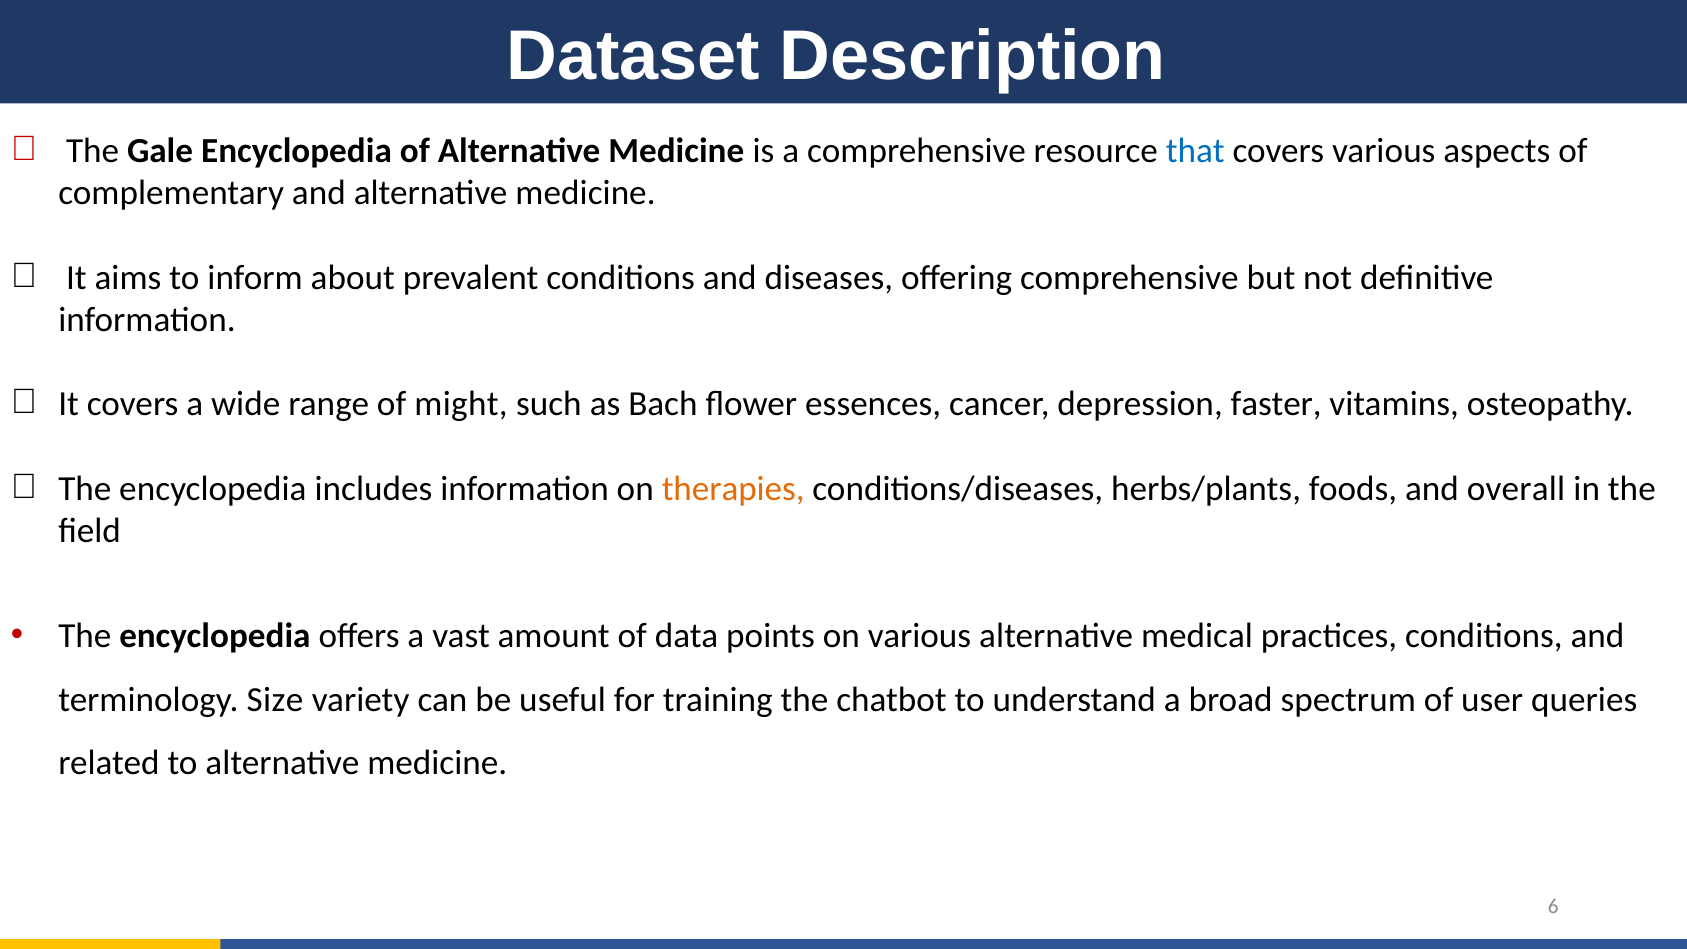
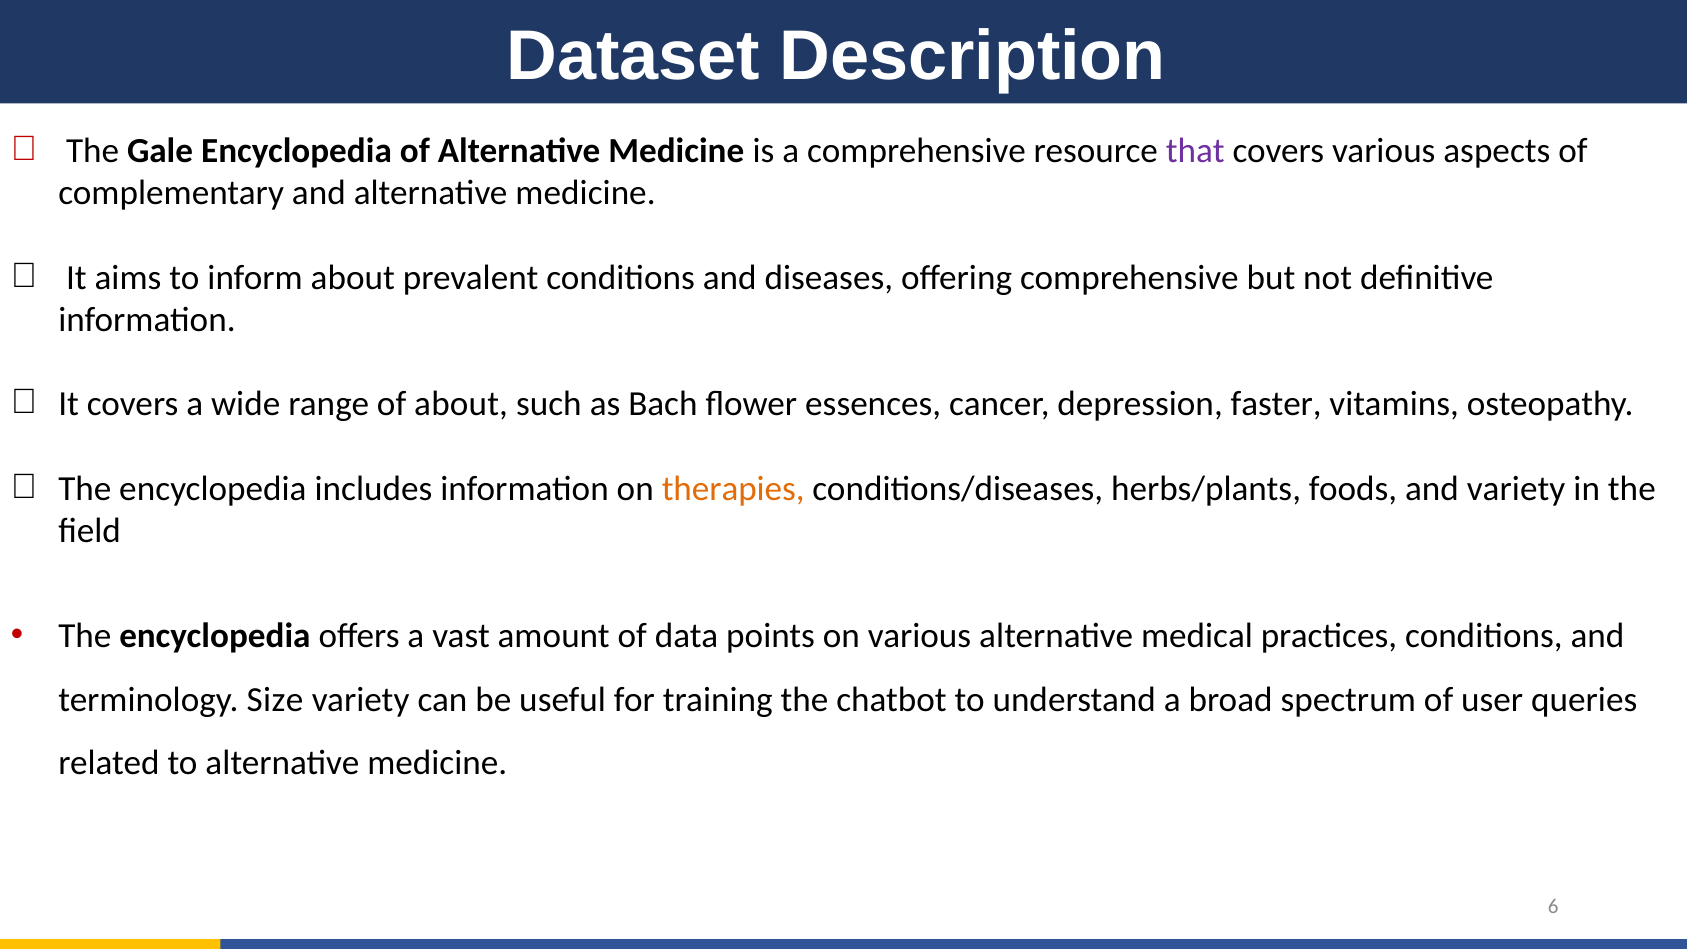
that colour: blue -> purple
of might: might -> about
and overall: overall -> variety
